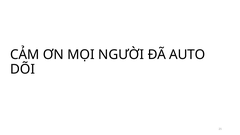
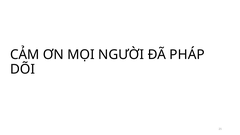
AUTO: AUTO -> PHÁP
